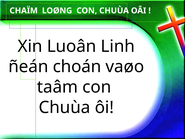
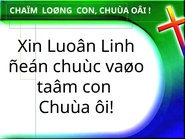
choán: choán -> chuùc
